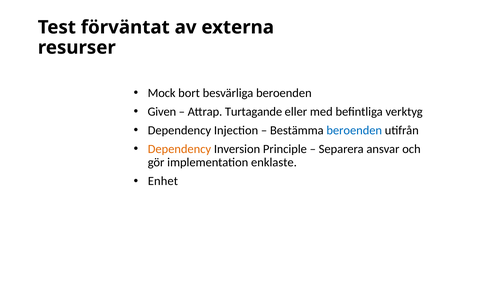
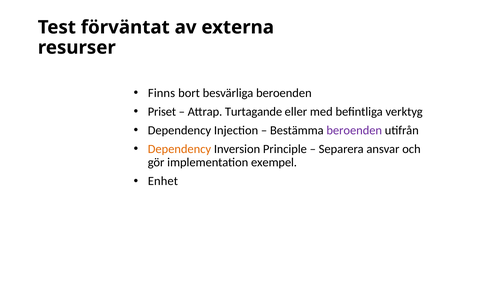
Mock: Mock -> Finns
Given: Given -> Priset
beroenden at (354, 130) colour: blue -> purple
enklaste: enklaste -> exempel
